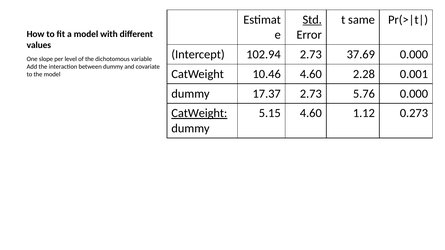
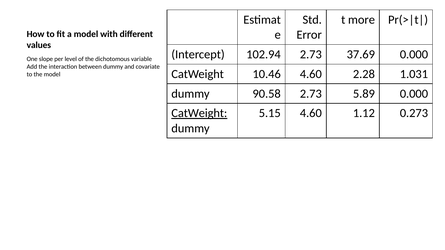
Std underline: present -> none
same: same -> more
0.001: 0.001 -> 1.031
17.37: 17.37 -> 90.58
5.76: 5.76 -> 5.89
